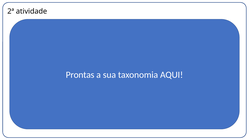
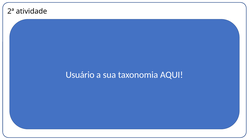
Prontas: Prontas -> Usuário
